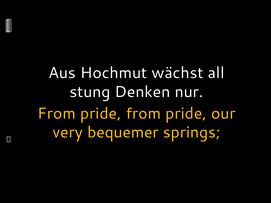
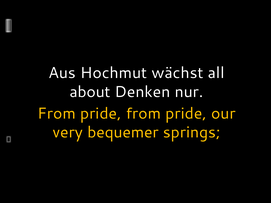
stung: stung -> about
